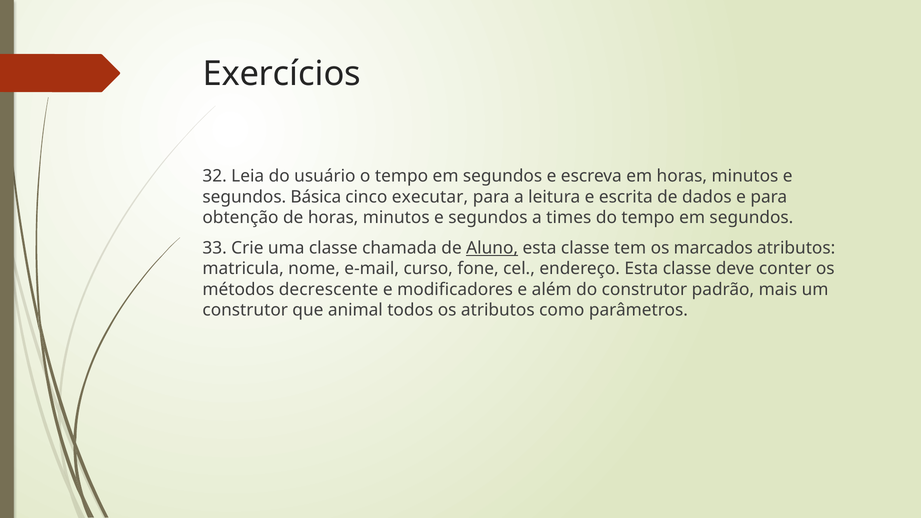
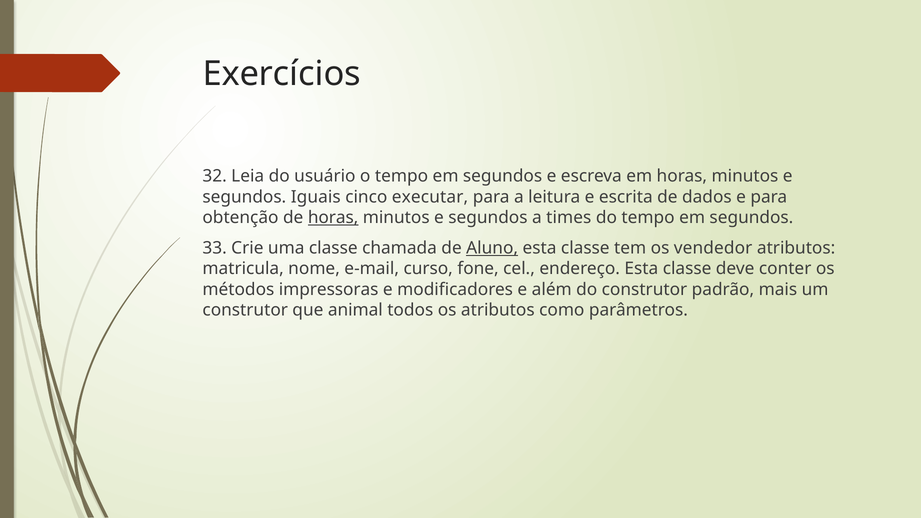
Básica: Básica -> Iguais
horas at (333, 218) underline: none -> present
marcados: marcados -> vendedor
decrescente: decrescente -> impressoras
